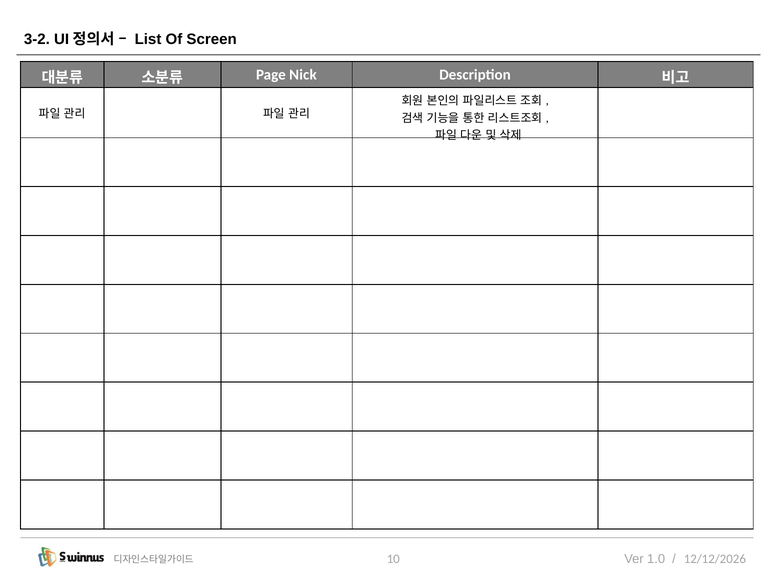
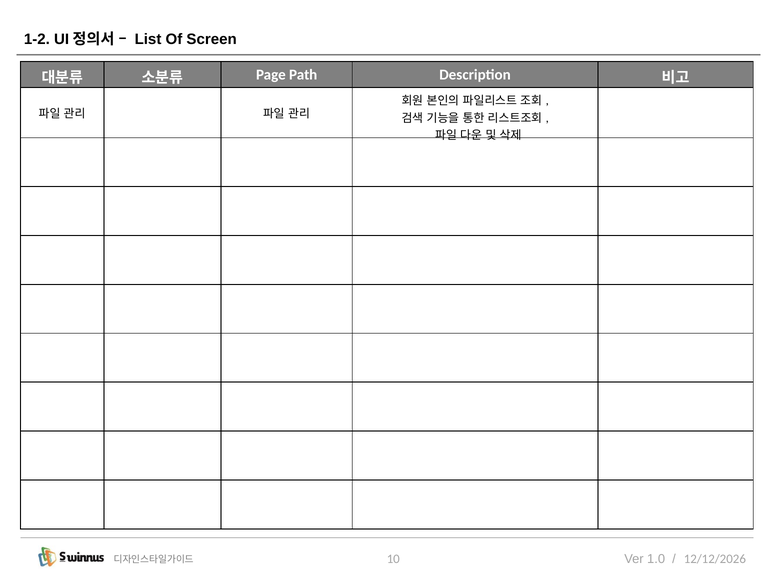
3-2: 3-2 -> 1-2
Nick: Nick -> Path
